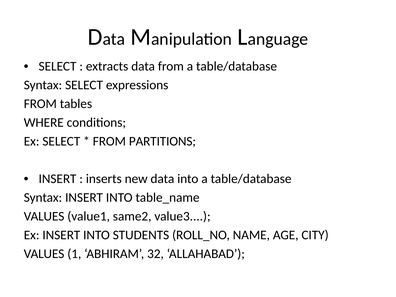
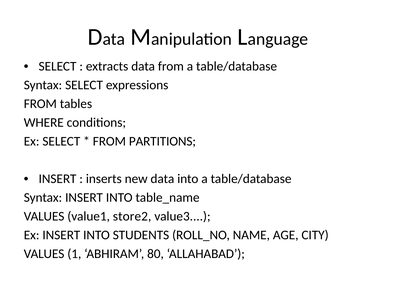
same2: same2 -> store2
32: 32 -> 80
